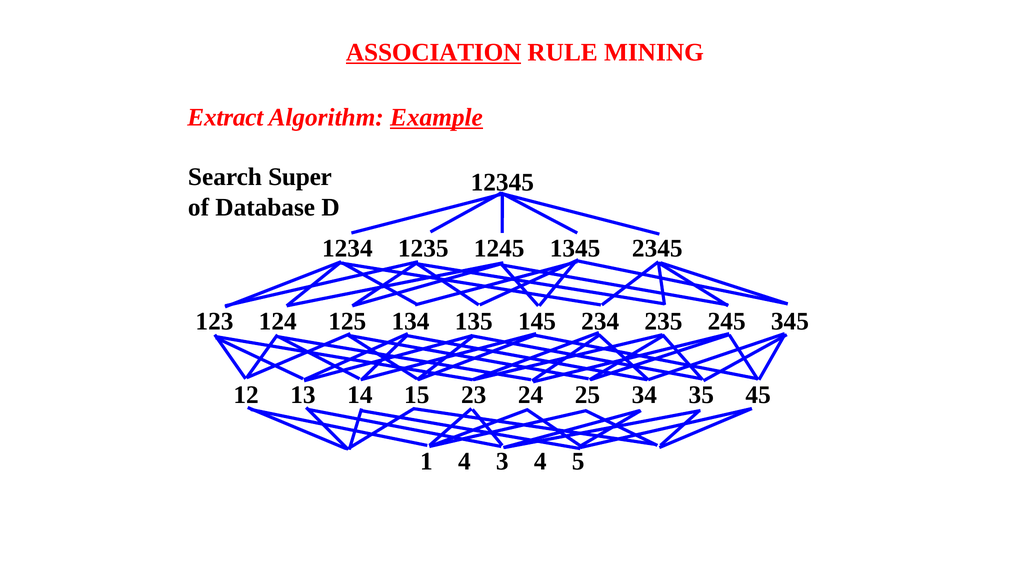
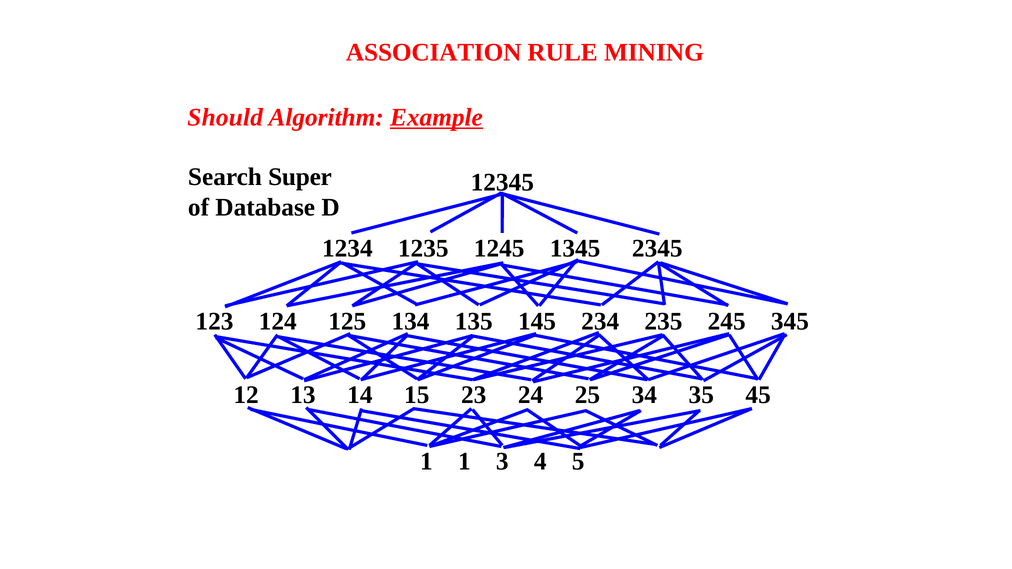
ASSOCIATION underline: present -> none
Extract: Extract -> Should
1 4: 4 -> 1
